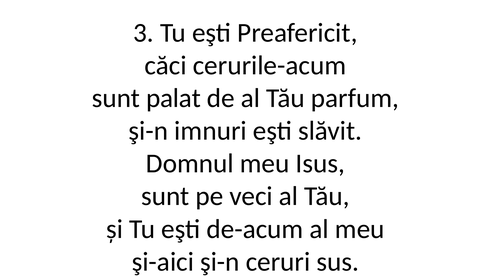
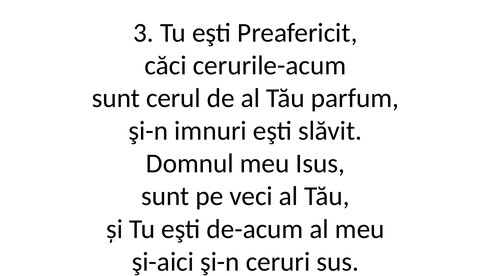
palat: palat -> cerul
